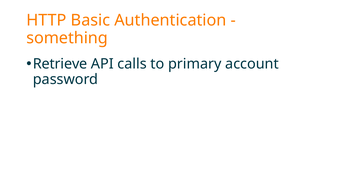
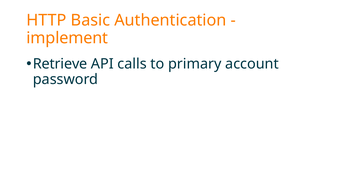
something: something -> implement
